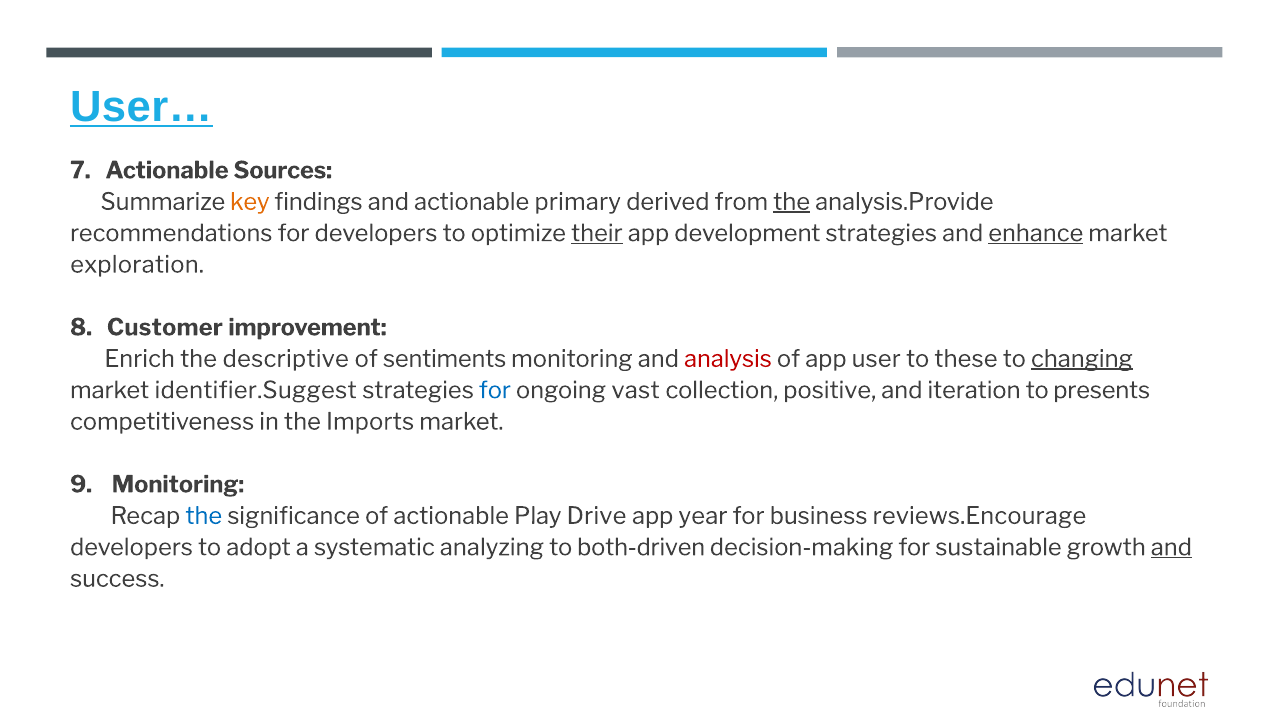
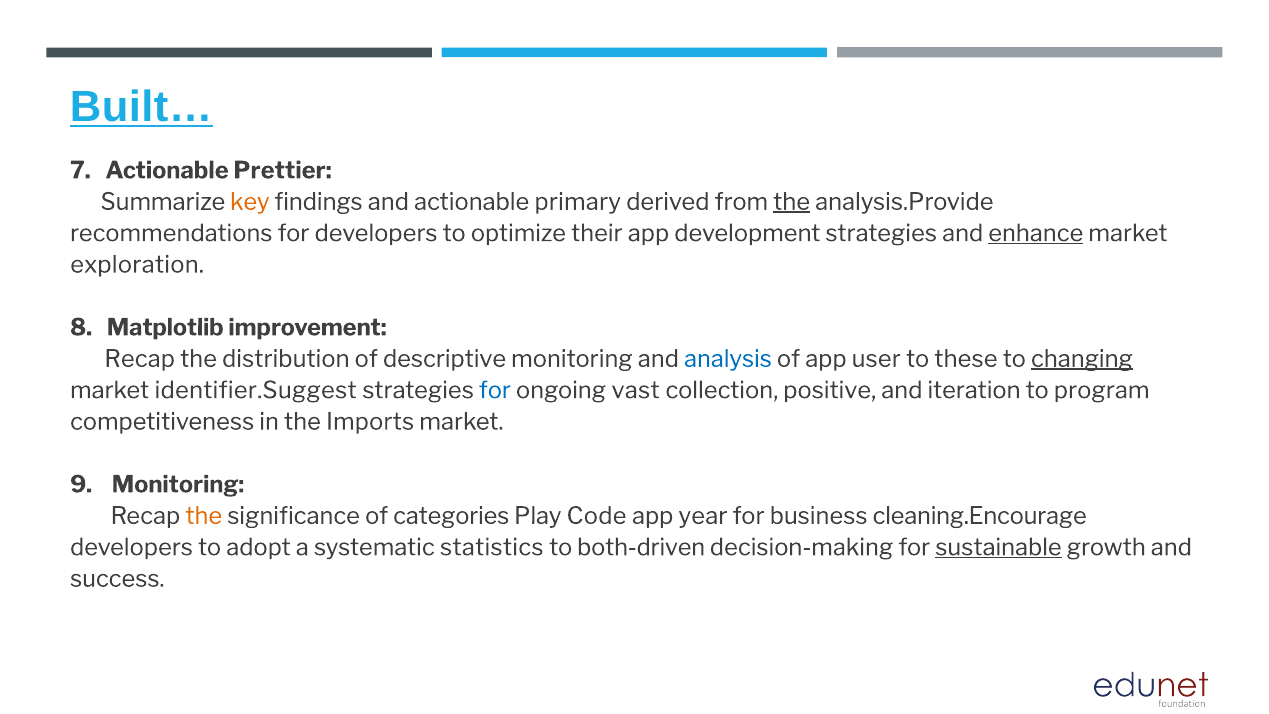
User…: User… -> Built…
Sources: Sources -> Prettier
their underline: present -> none
Customer: Customer -> Matplotlib
Enrich at (140, 359): Enrich -> Recap
descriptive: descriptive -> distribution
sentiments: sentiments -> descriptive
analysis colour: red -> blue
presents: presents -> program
the at (204, 516) colour: blue -> orange
of actionable: actionable -> categories
Drive: Drive -> Code
reviews.Encourage: reviews.Encourage -> cleaning.Encourage
analyzing: analyzing -> statistics
sustainable underline: none -> present
and at (1171, 547) underline: present -> none
